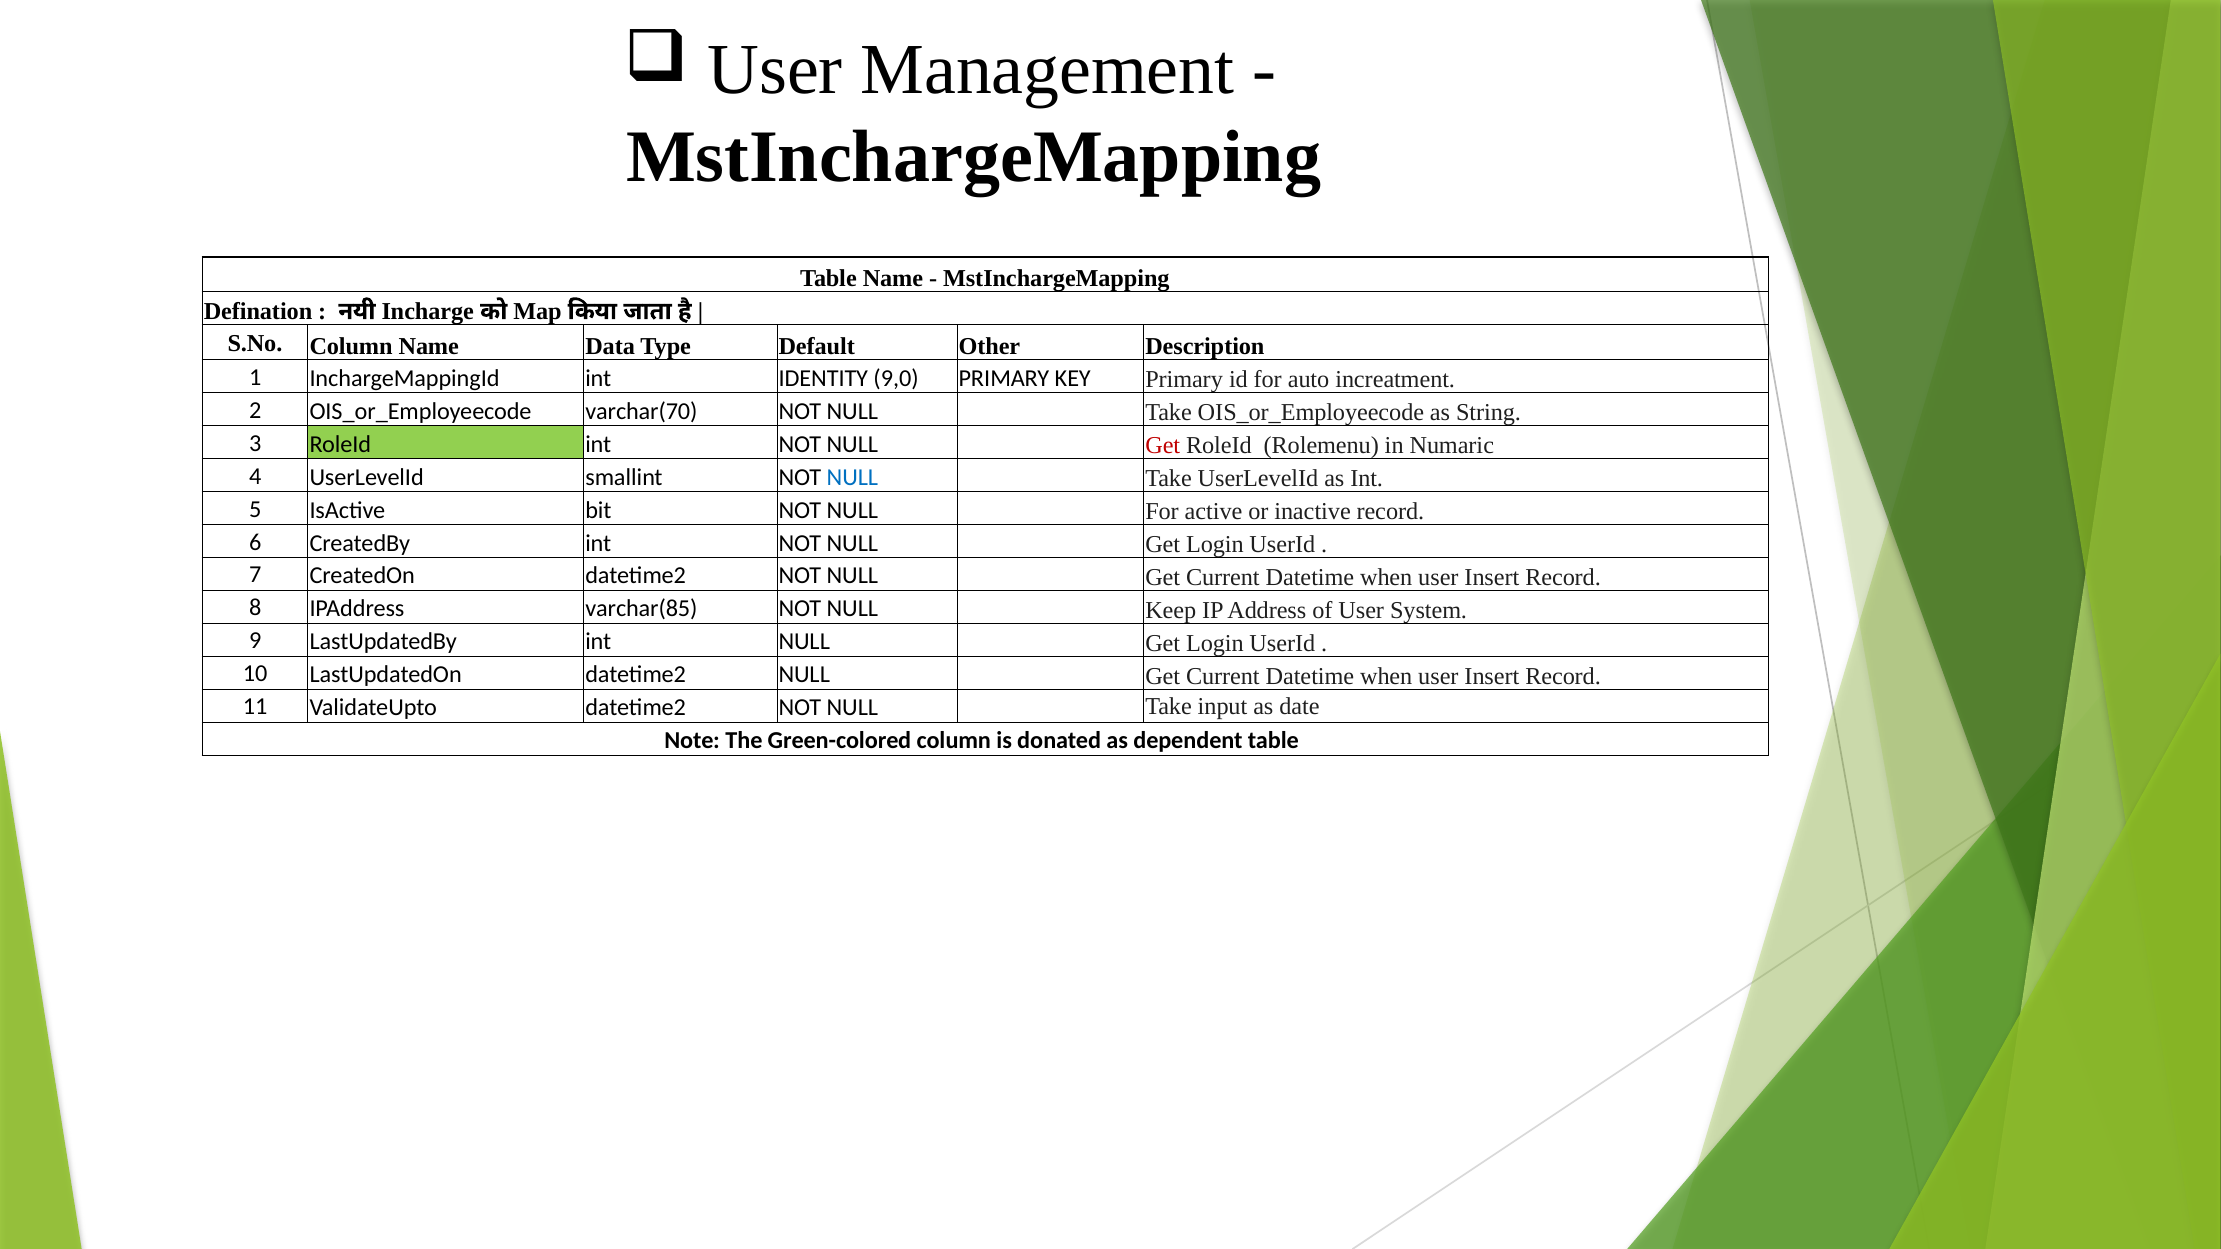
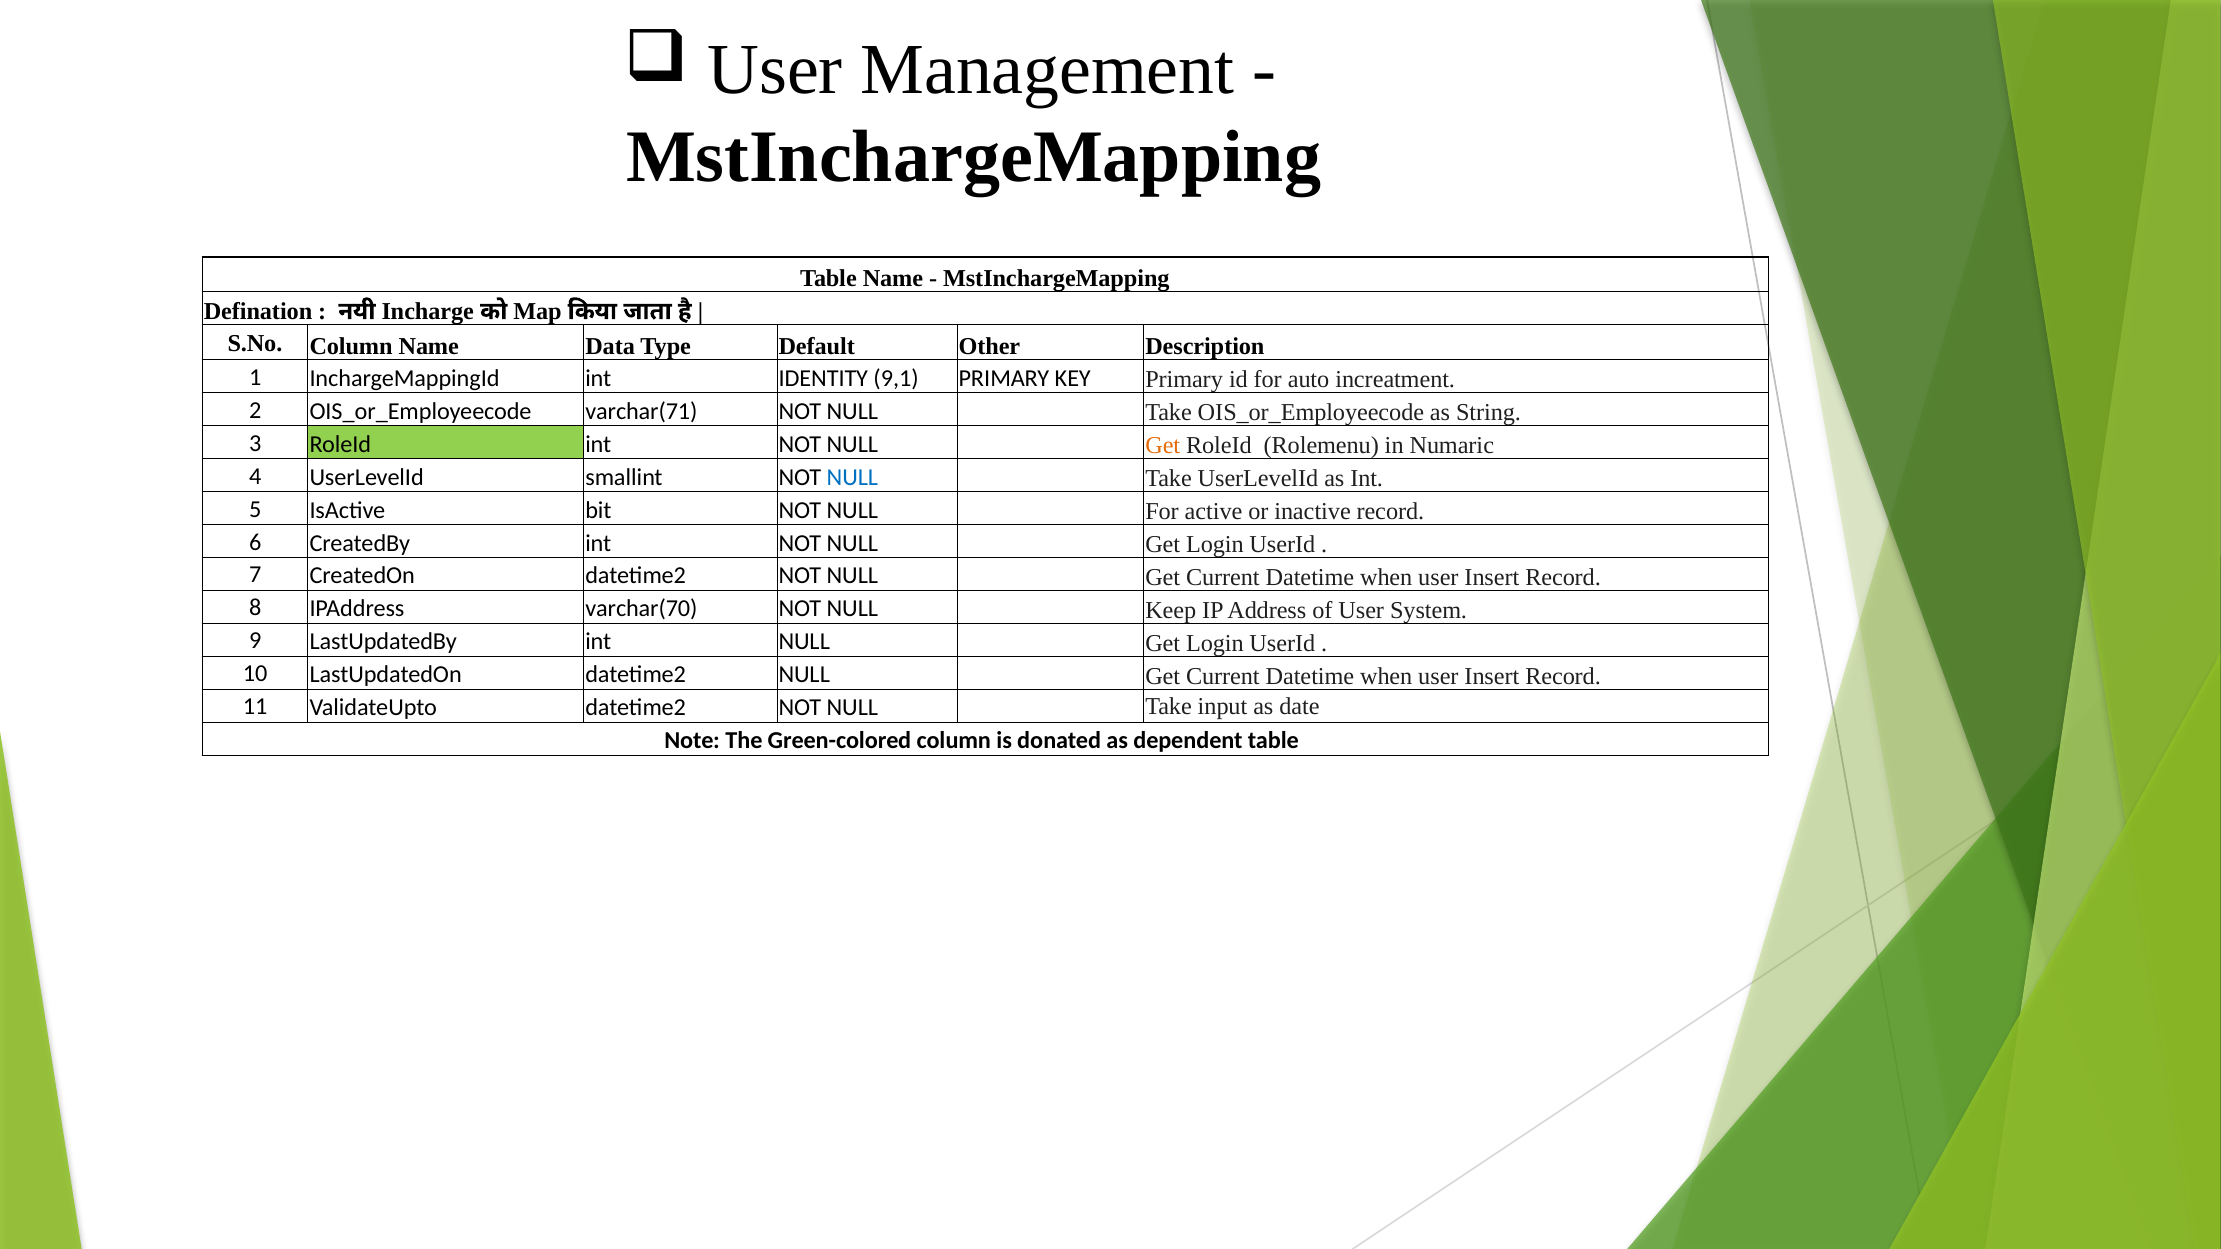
9,0: 9,0 -> 9,1
varchar(70: varchar(70 -> varchar(71
Get at (1163, 445) colour: red -> orange
varchar(85: varchar(85 -> varchar(70
